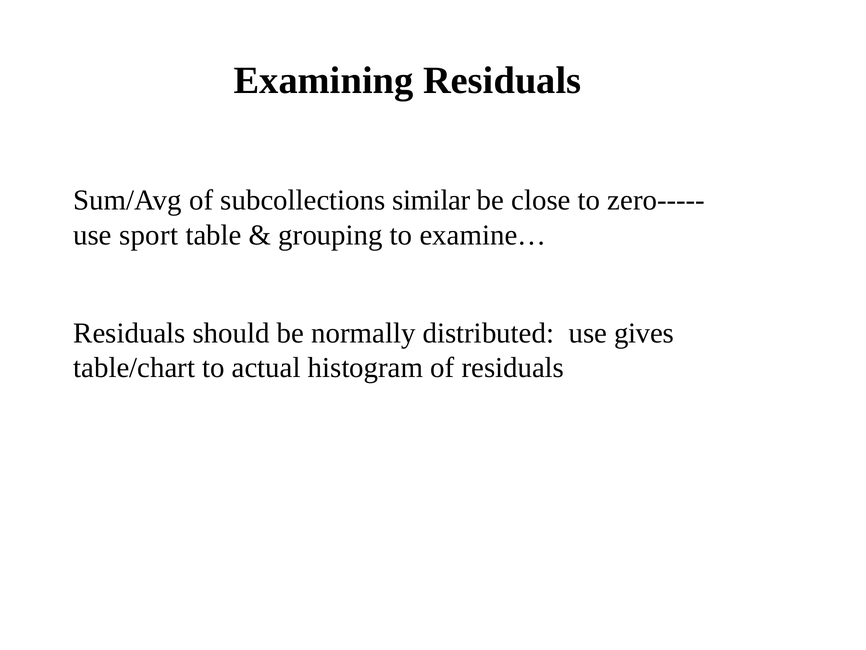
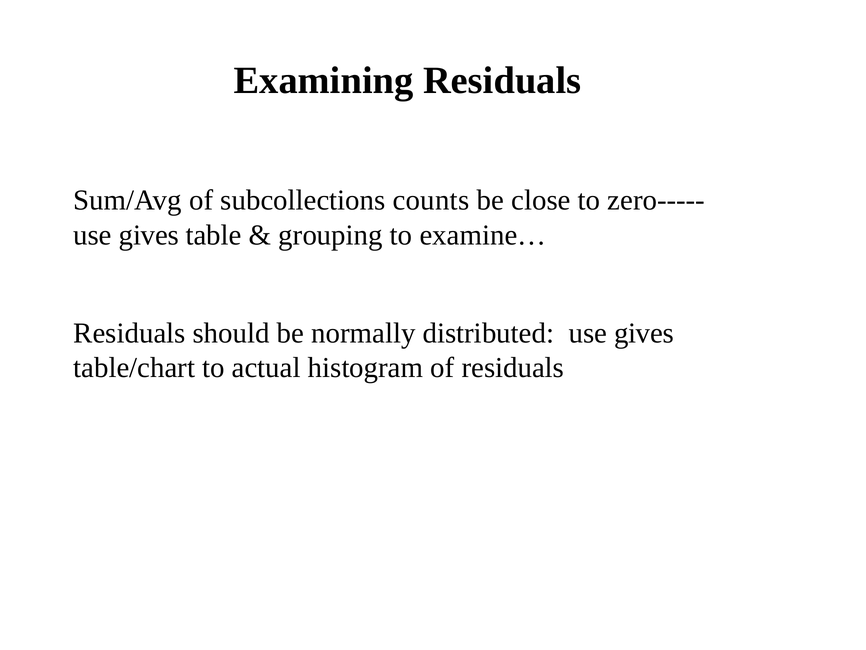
similar: similar -> counts
sport at (149, 235): sport -> gives
